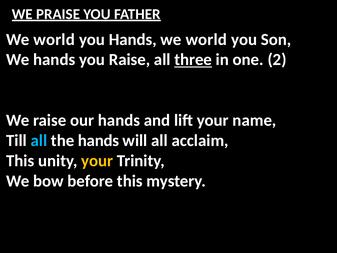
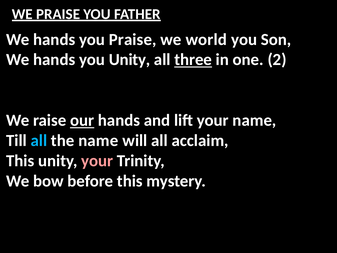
world at (54, 39): world -> hands
you Hands: Hands -> Praise
you Raise: Raise -> Unity
our underline: none -> present
the hands: hands -> name
your at (97, 161) colour: yellow -> pink
